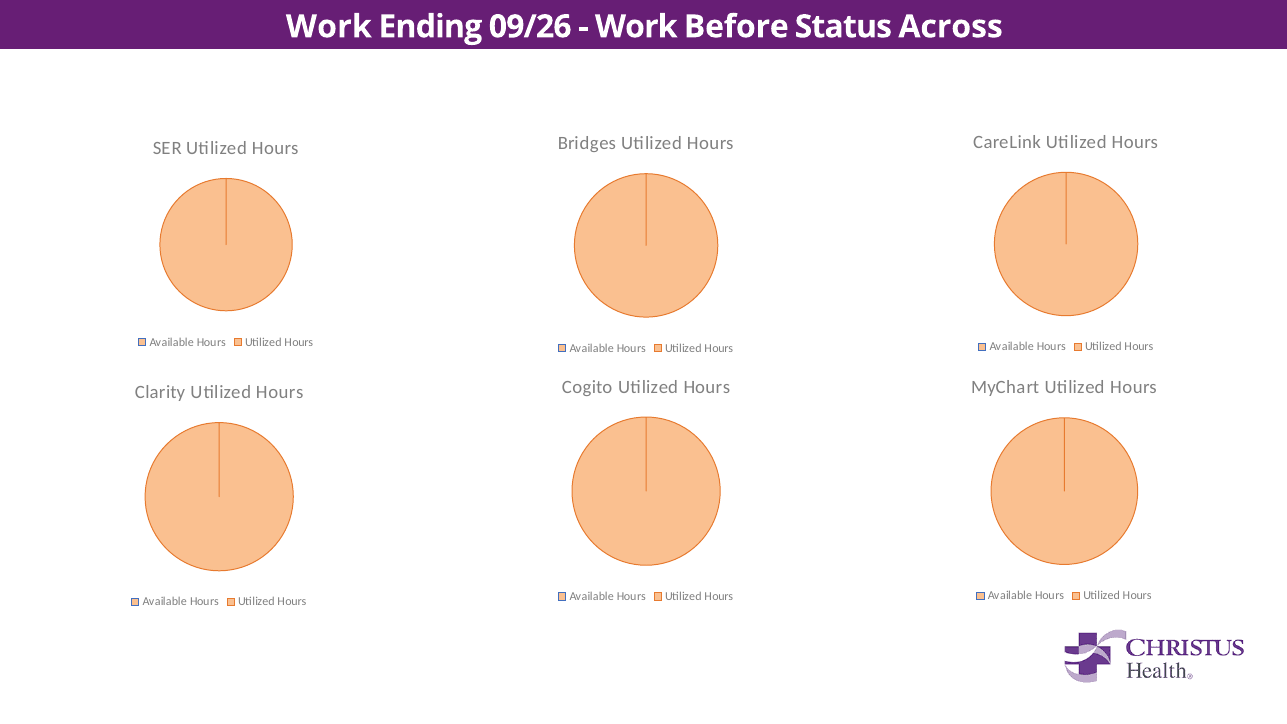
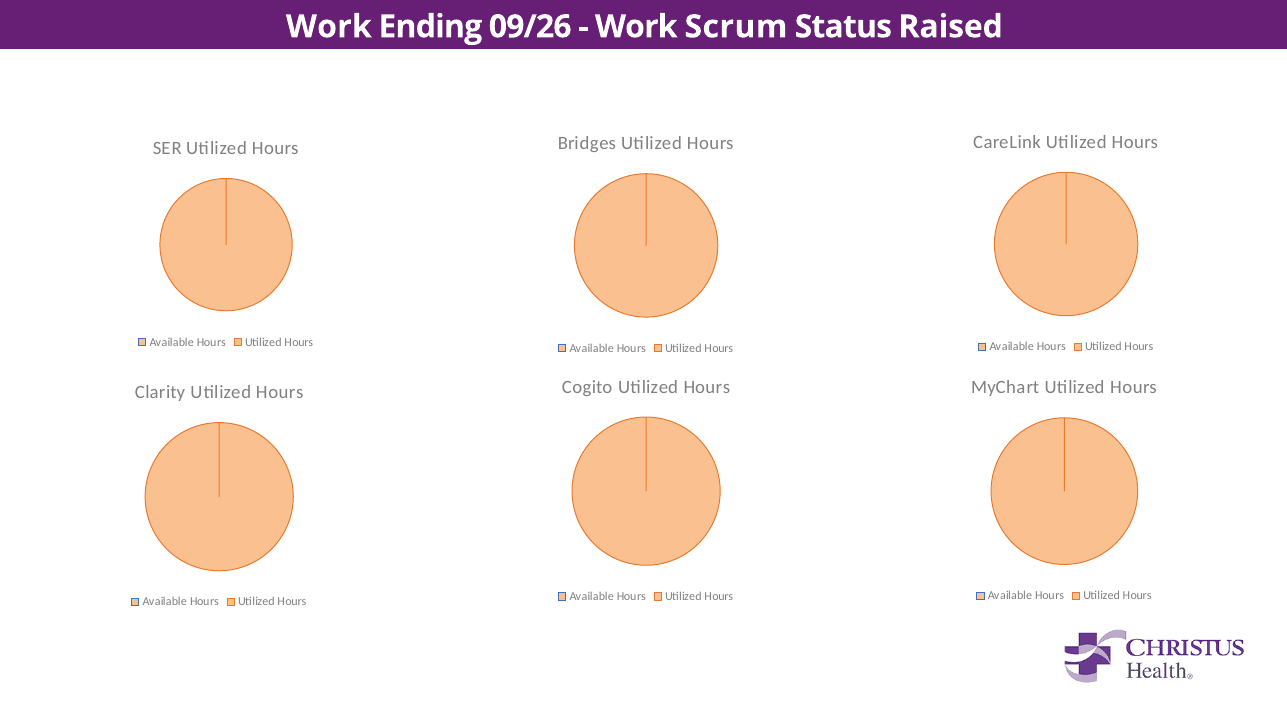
Before: Before -> Scrum
Across: Across -> Raised
